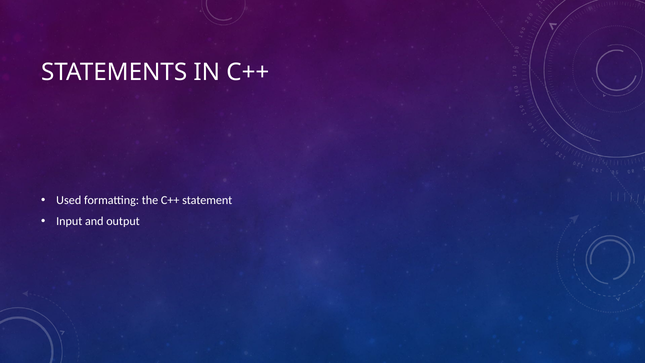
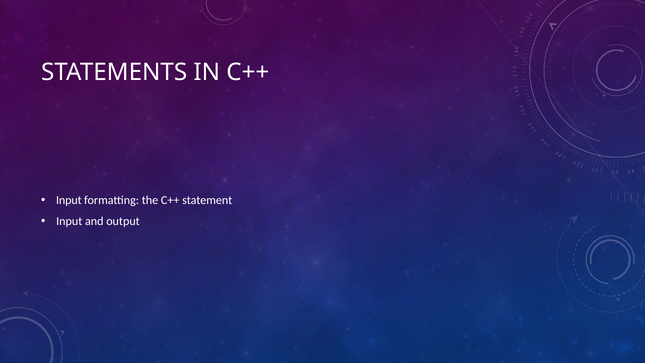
Used at (69, 200): Used -> Input
